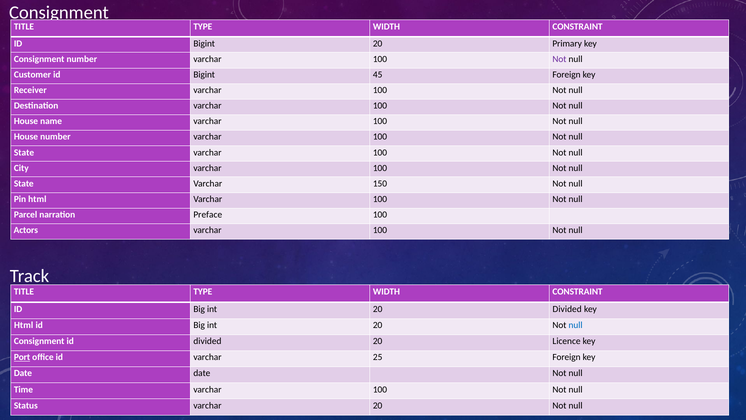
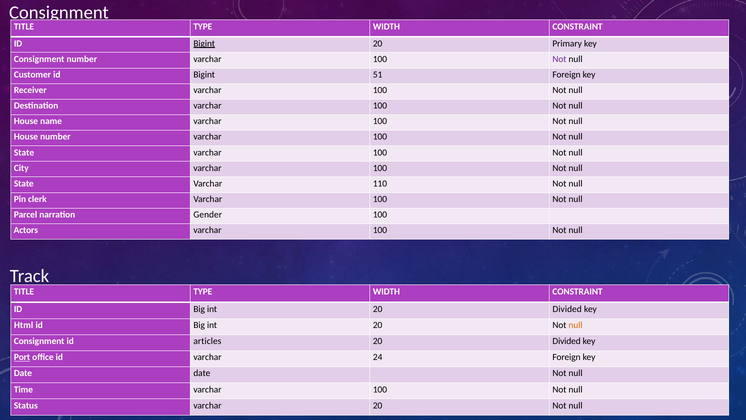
Bigint at (204, 43) underline: none -> present
45: 45 -> 51
150: 150 -> 110
Pin html: html -> clerk
Preface: Preface -> Gender
null at (576, 325) colour: blue -> orange
id divided: divided -> articles
Licence at (567, 341): Licence -> Divided
25: 25 -> 24
